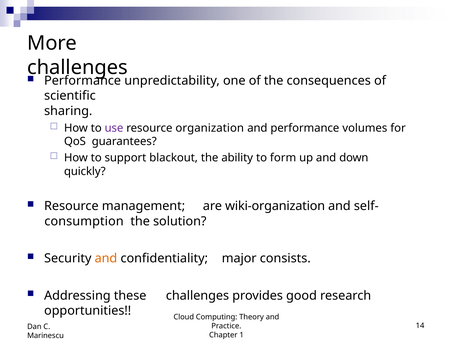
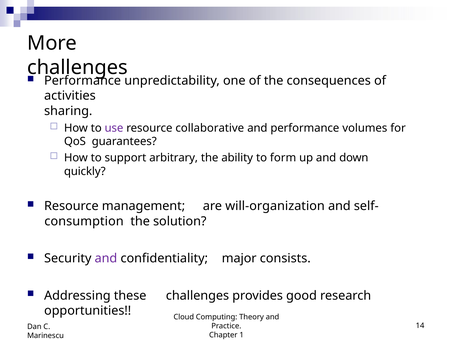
scientific: scientific -> activities
organization: organization -> collaborative
blackout: blackout -> arbitrary
wiki-organization: wiki-organization -> will-organization
and at (106, 258) colour: orange -> purple
